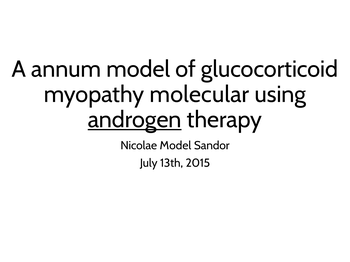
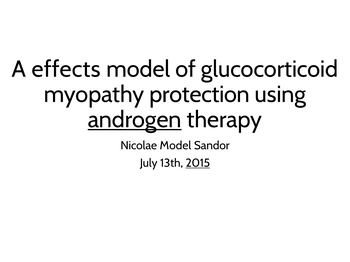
annum: annum -> effects
molecular: molecular -> protection
2015 underline: none -> present
